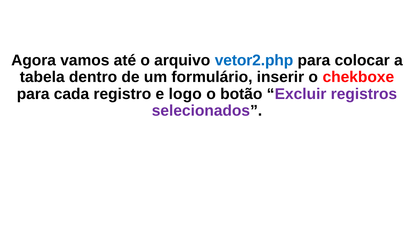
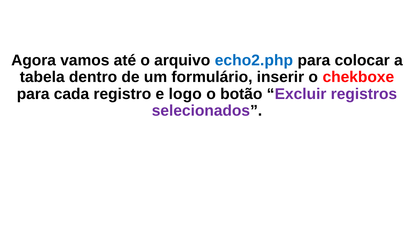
vetor2.php: vetor2.php -> echo2.php
